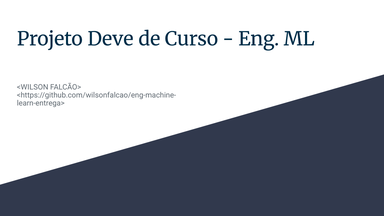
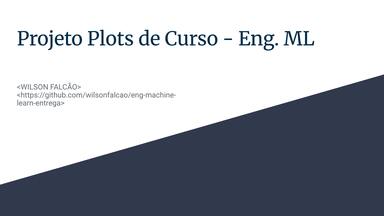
Deve: Deve -> Plots
